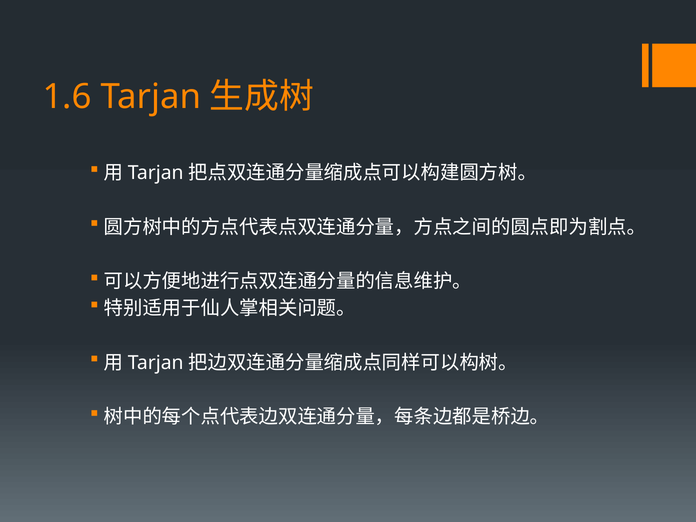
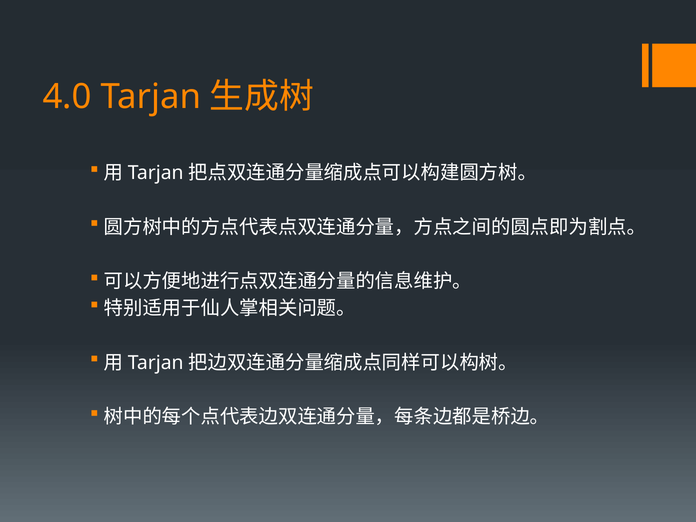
1.6: 1.6 -> 4.0
